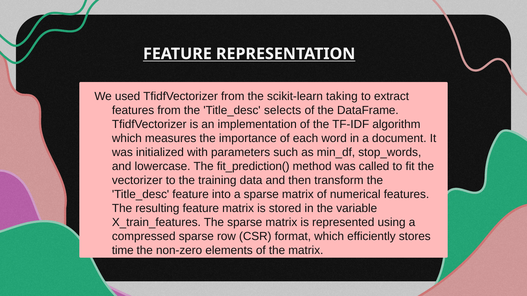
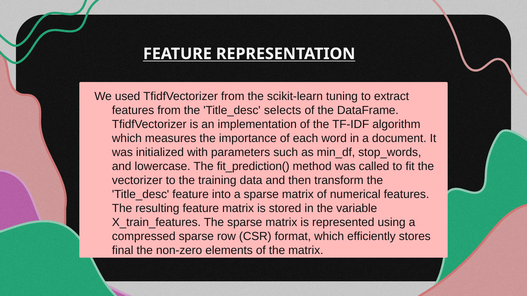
taking: taking -> tuning
time: time -> final
